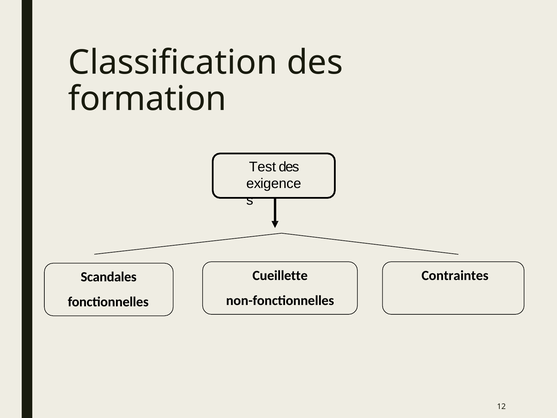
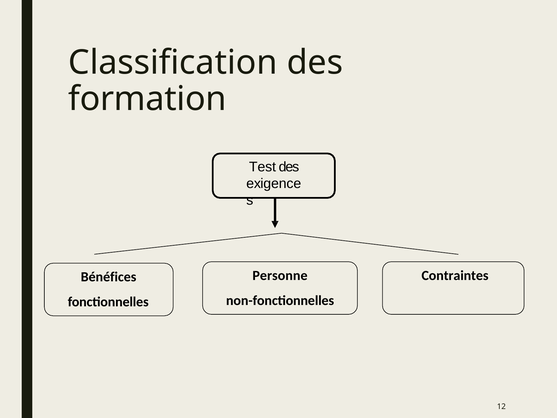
Cueillette: Cueillette -> Personne
Scandales: Scandales -> Bénéfices
